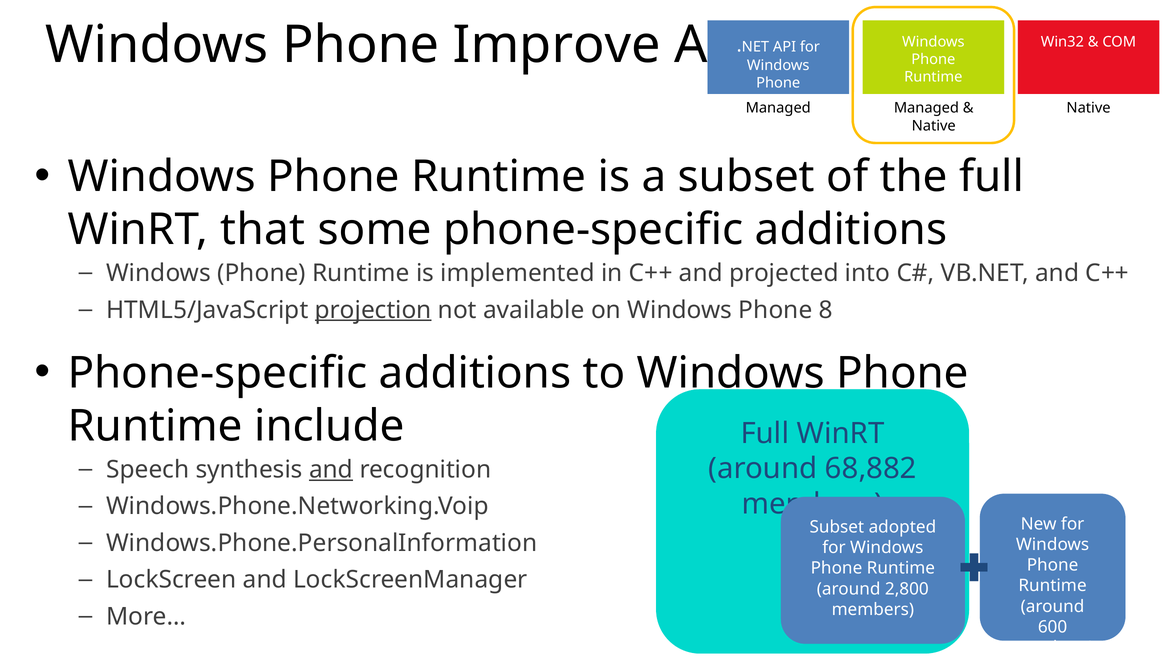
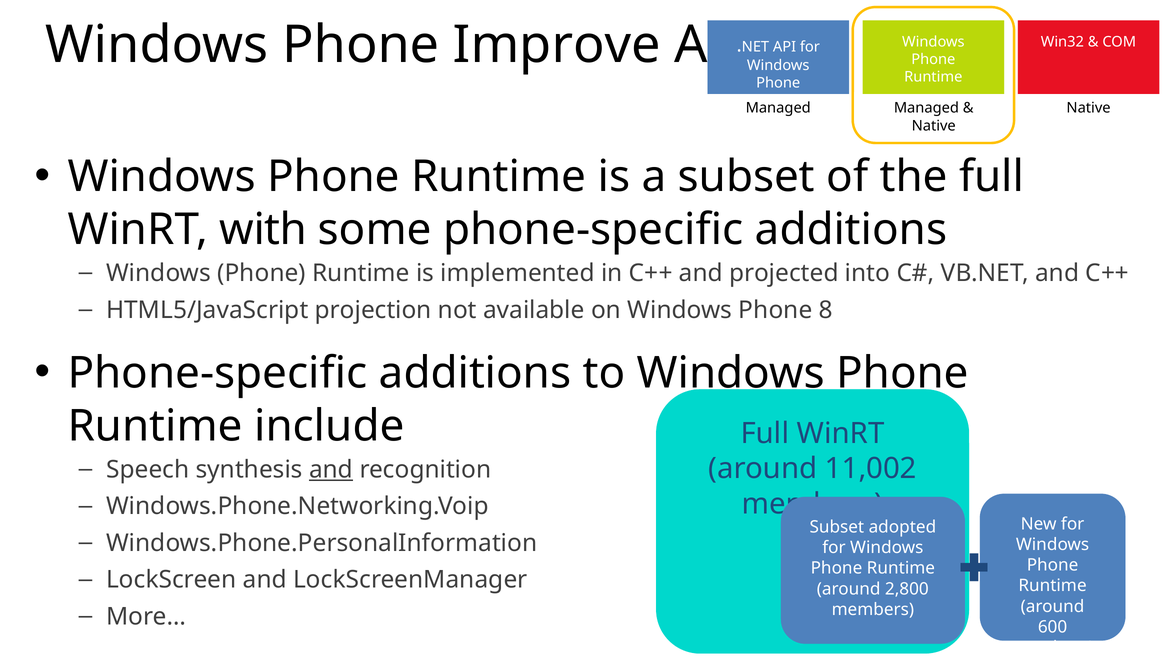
that: that -> with
projection underline: present -> none
68,882: 68,882 -> 11,002
